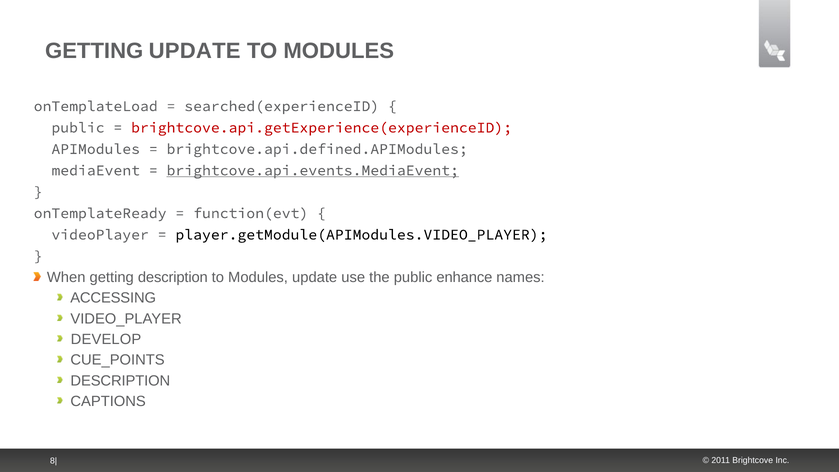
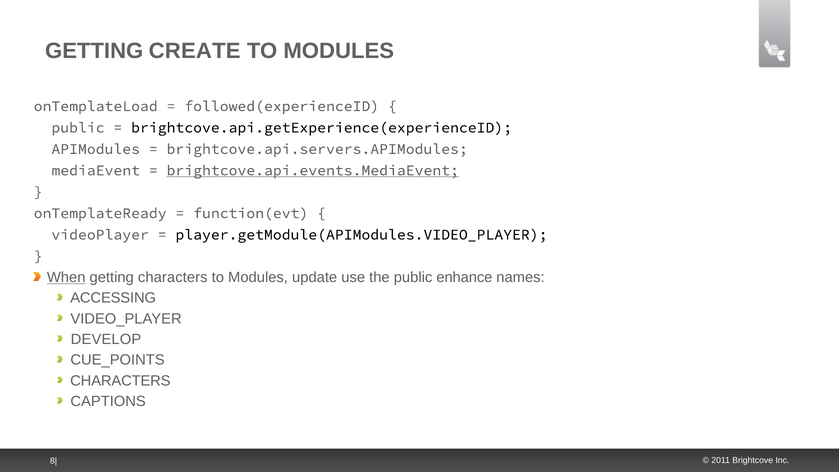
GETTING UPDATE: UPDATE -> CREATE
searched(experienceID: searched(experienceID -> followed(experienceID
brightcove.api.getExperience(experienceID colour: red -> black
brightcove.api.defined.APIModules: brightcove.api.defined.APIModules -> brightcove.api.servers.APIModules
When underline: none -> present
getting description: description -> characters
DESCRIPTION at (120, 381): DESCRIPTION -> CHARACTERS
